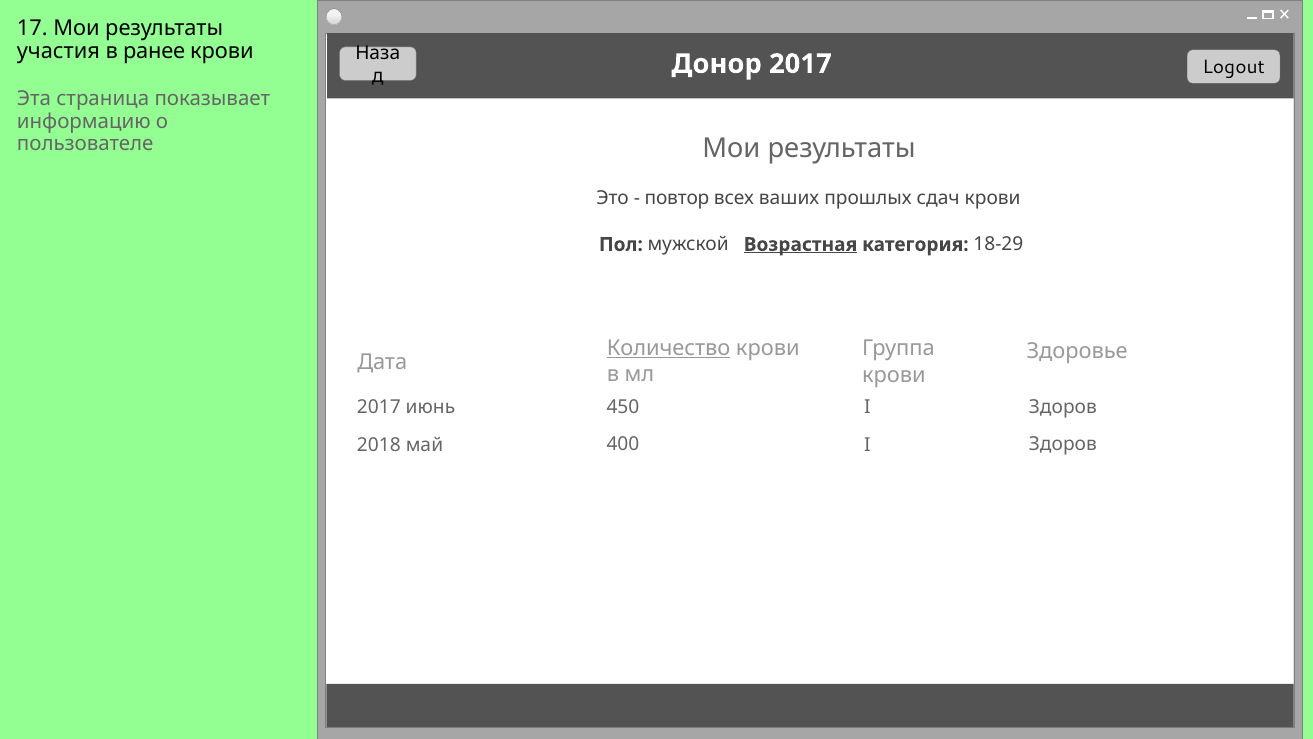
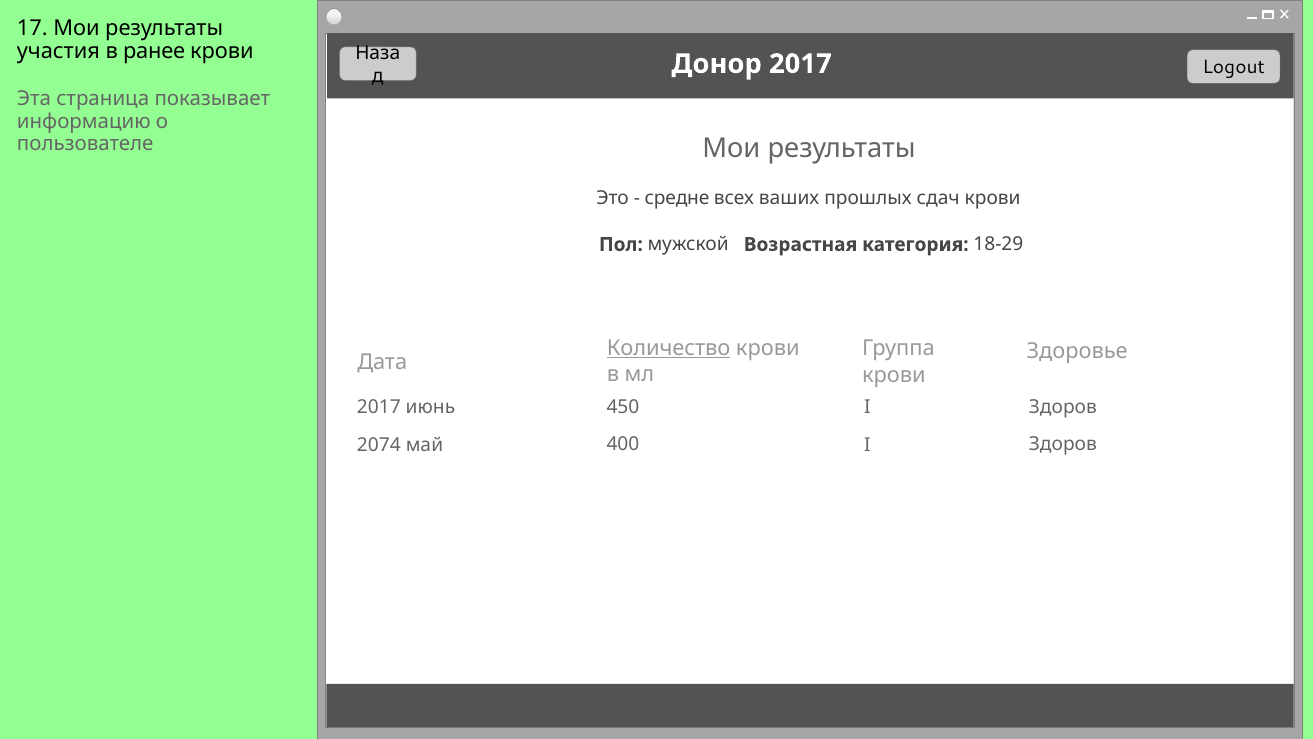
повтор: повтор -> средне
Возрастная underline: present -> none
2018: 2018 -> 2074
